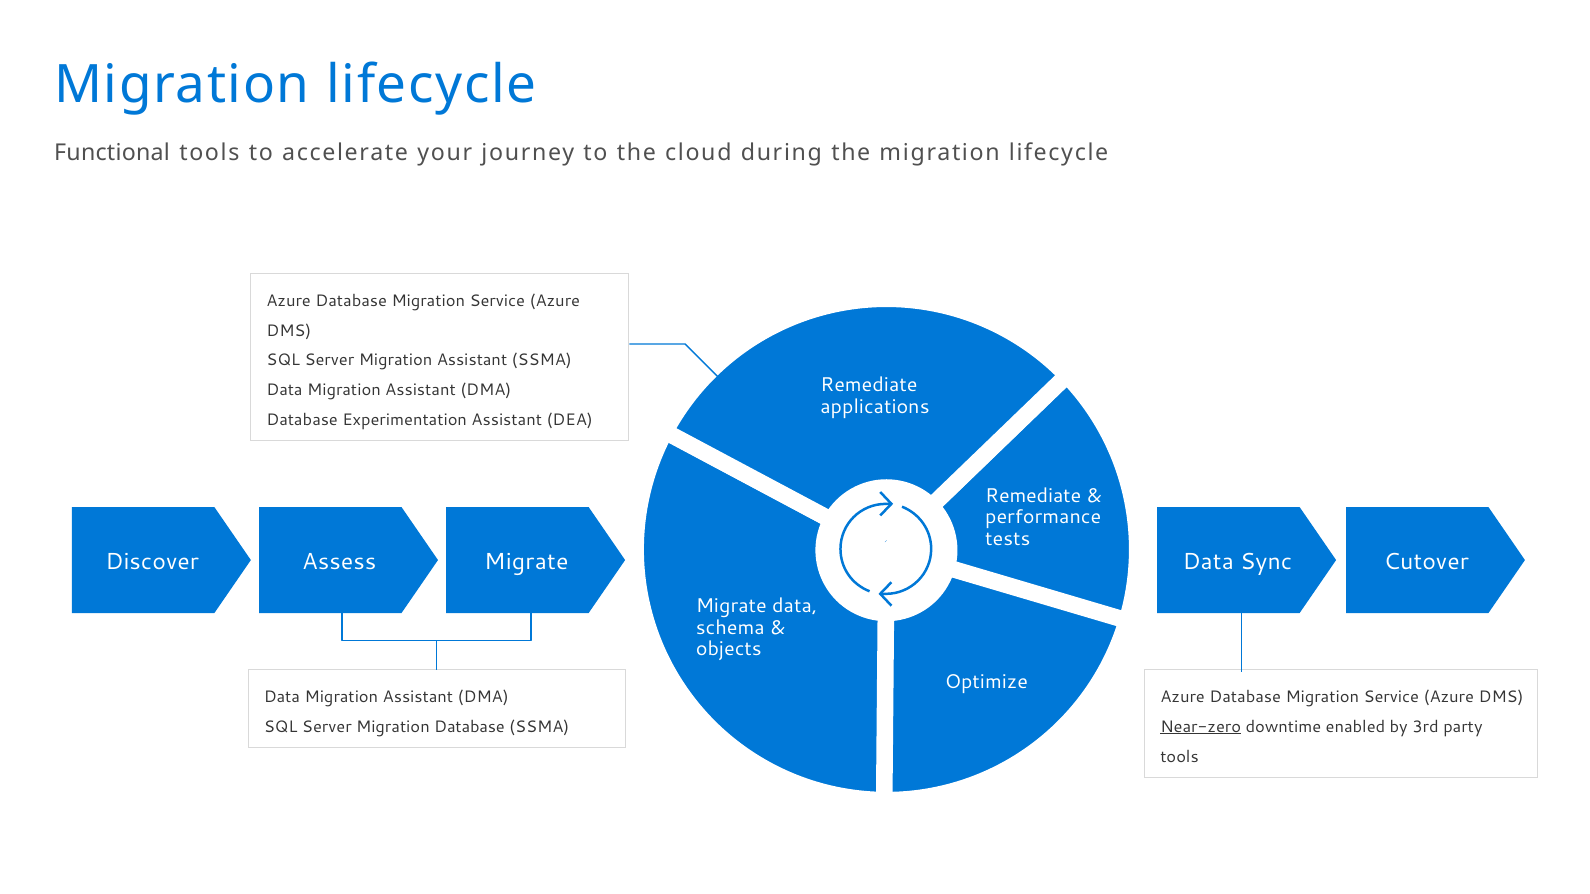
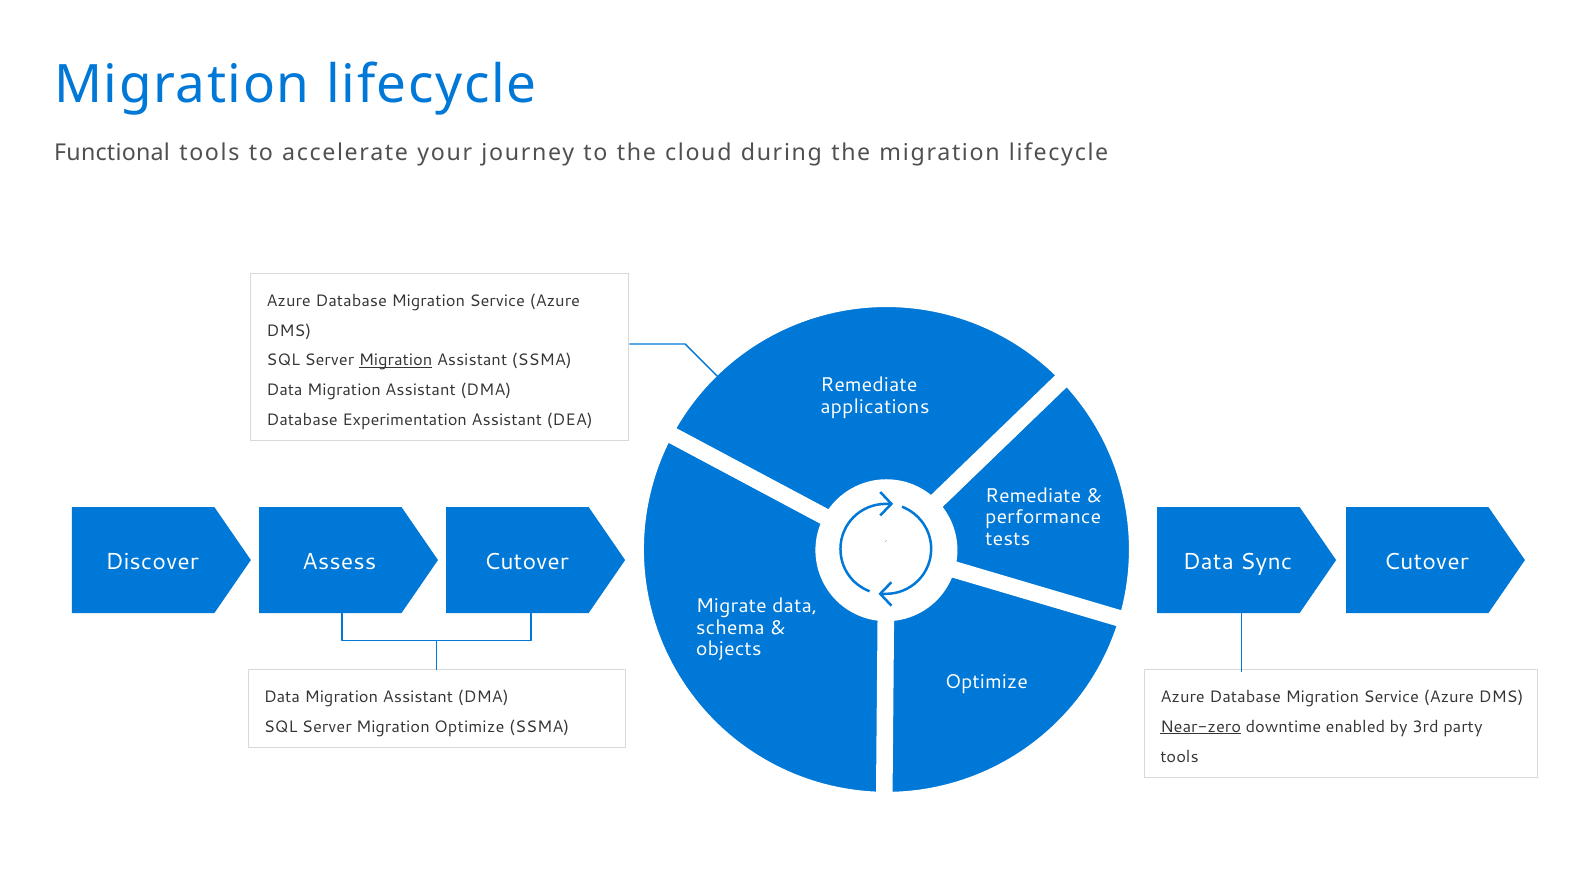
Migration at (396, 361) underline: none -> present
Assess Migrate: Migrate -> Cutover
Migration Database: Database -> Optimize
